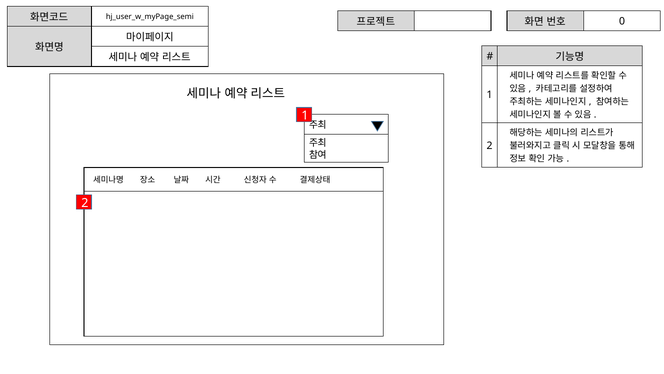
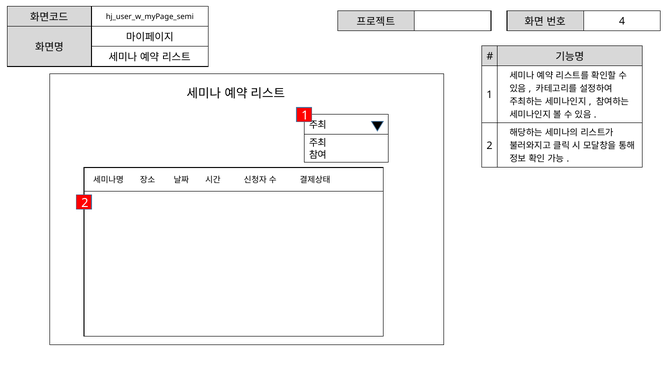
0: 0 -> 4
